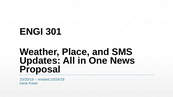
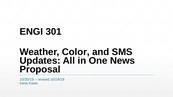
Place: Place -> Color
